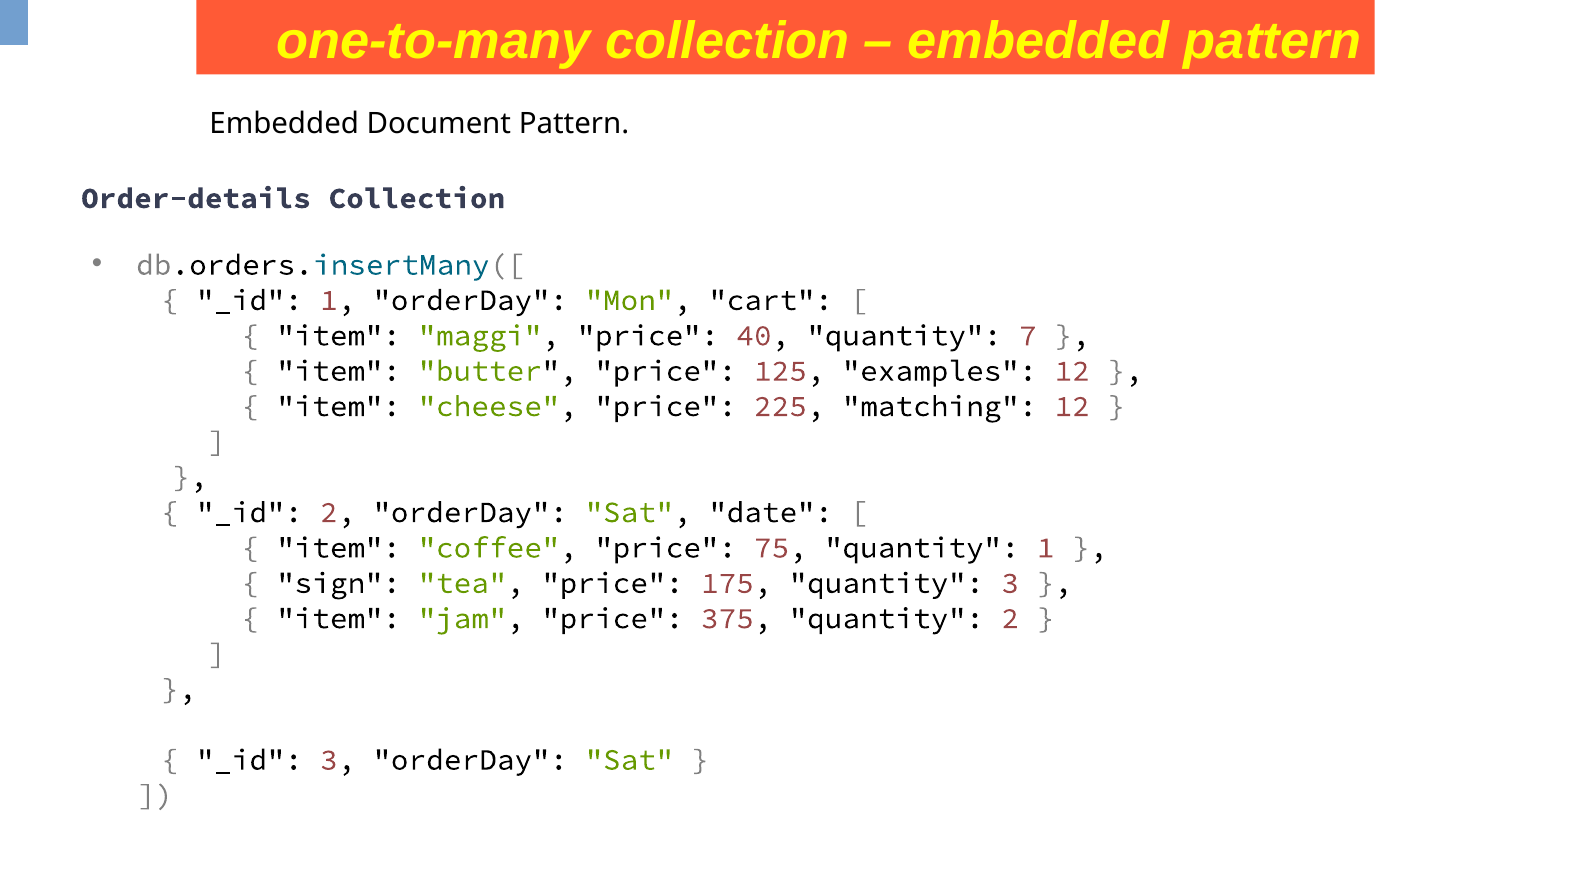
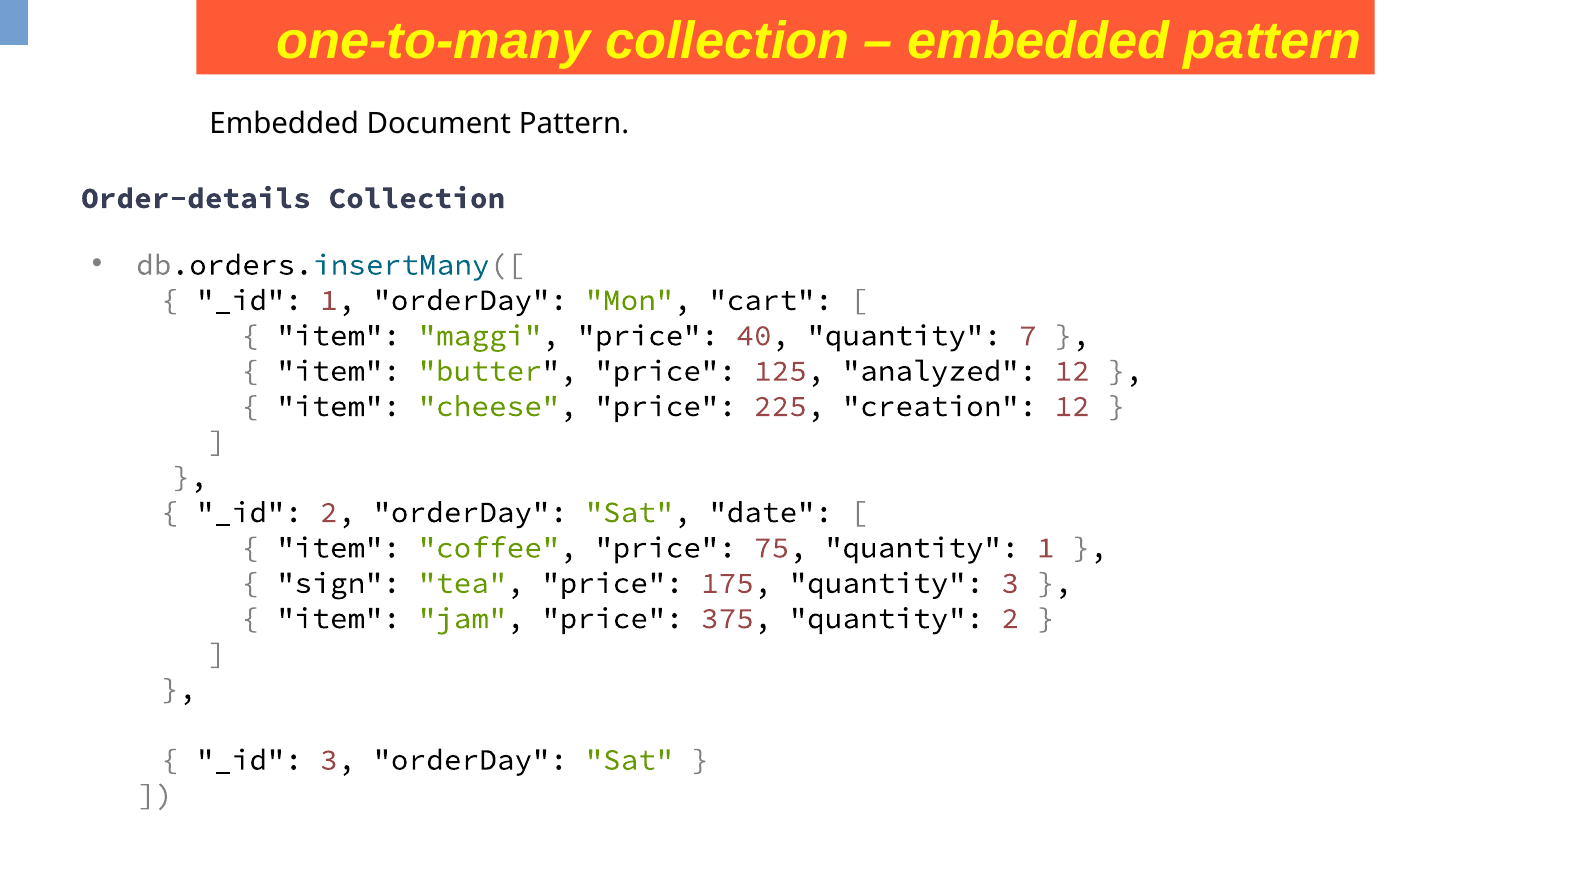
examples: examples -> analyzed
matching: matching -> creation
